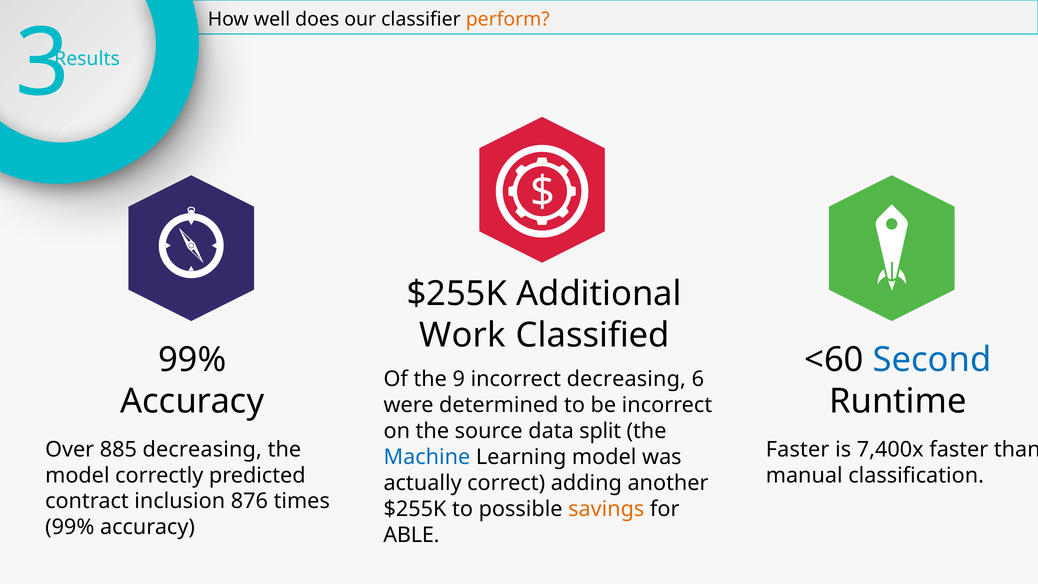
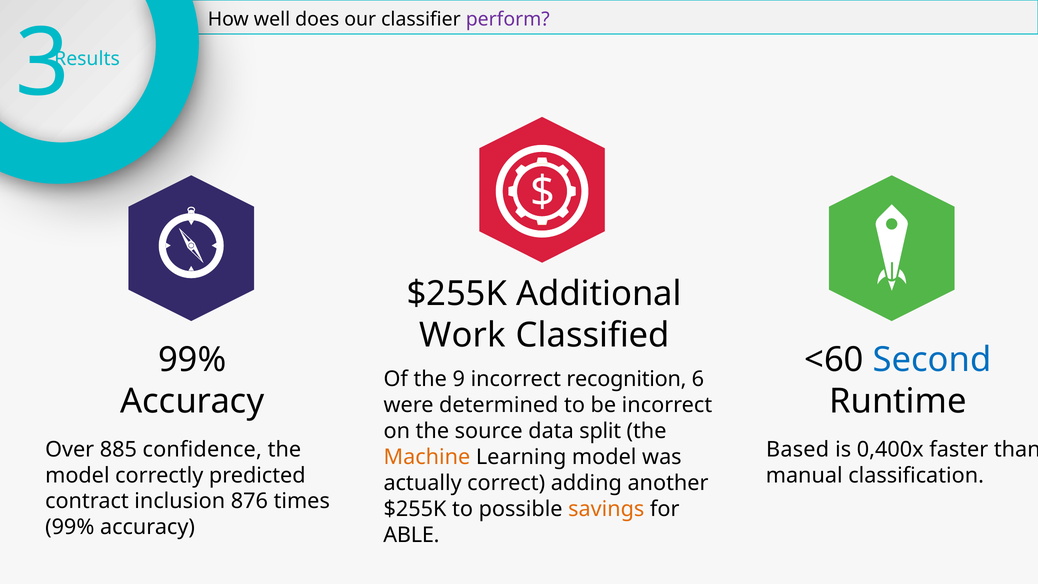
perform colour: orange -> purple
incorrect decreasing: decreasing -> recognition
885 decreasing: decreasing -> confidence
Faster at (798, 449): Faster -> Based
7,400x: 7,400x -> 0,400x
Machine colour: blue -> orange
